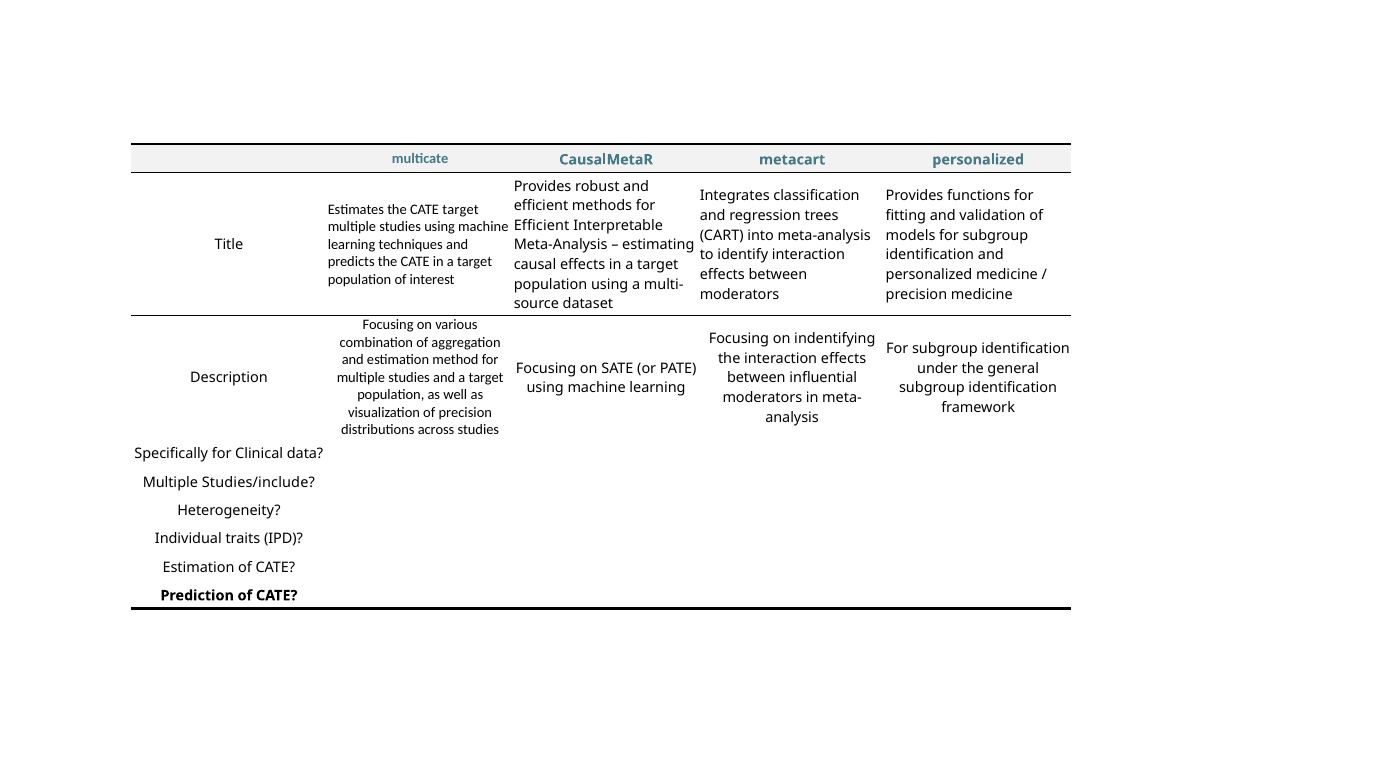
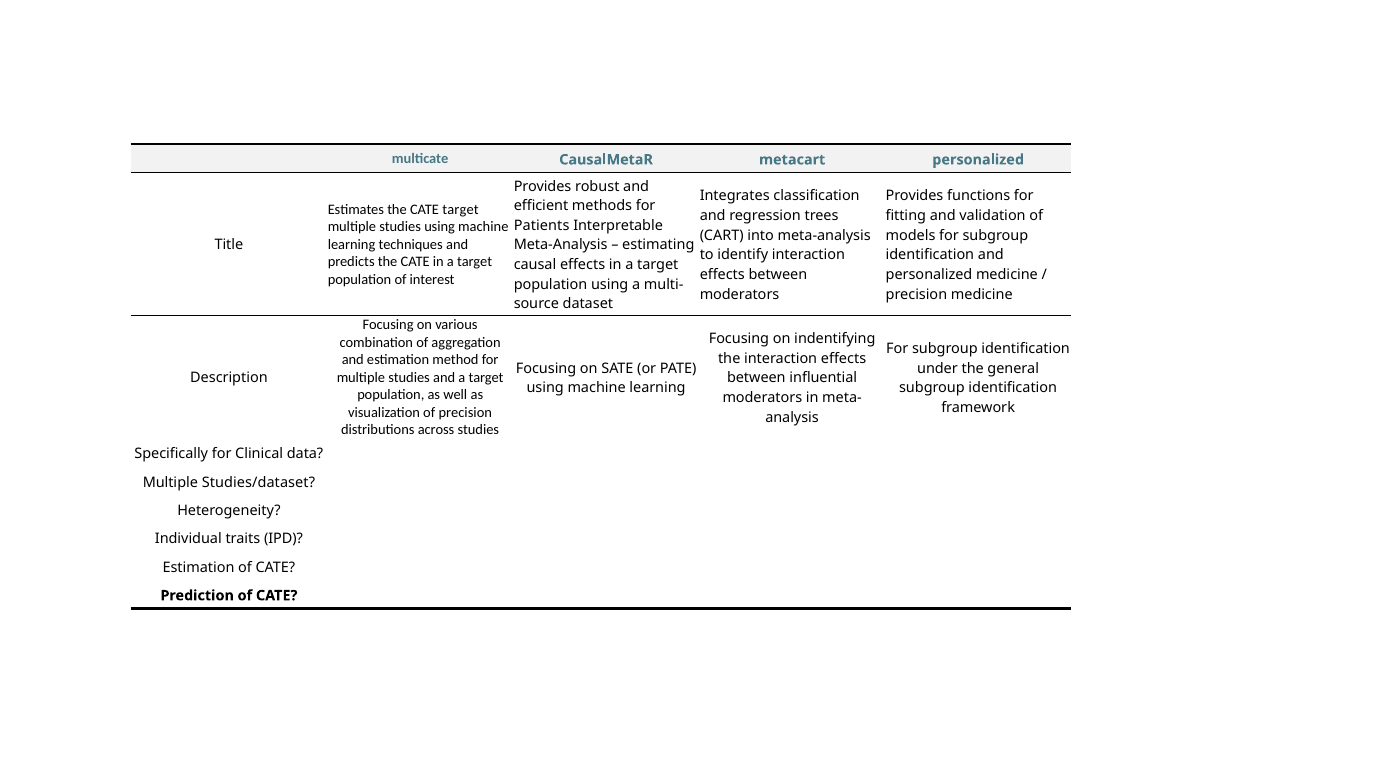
Efficient at (542, 225): Efficient -> Patients
Studies/include: Studies/include -> Studies/dataset
